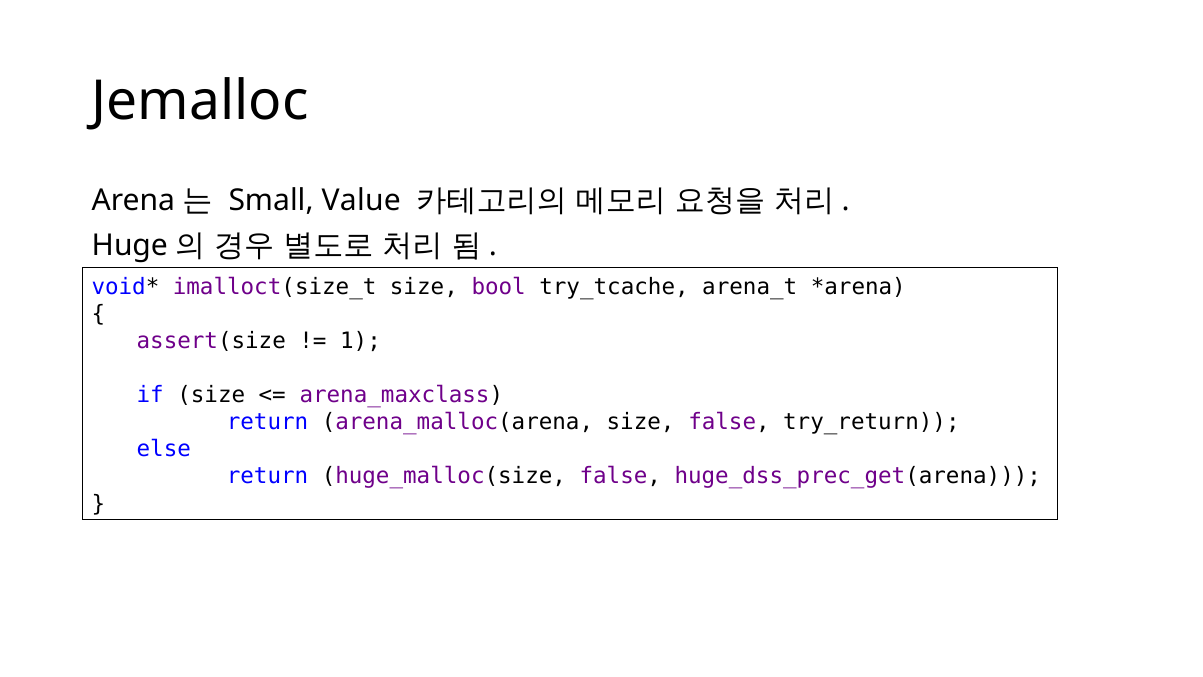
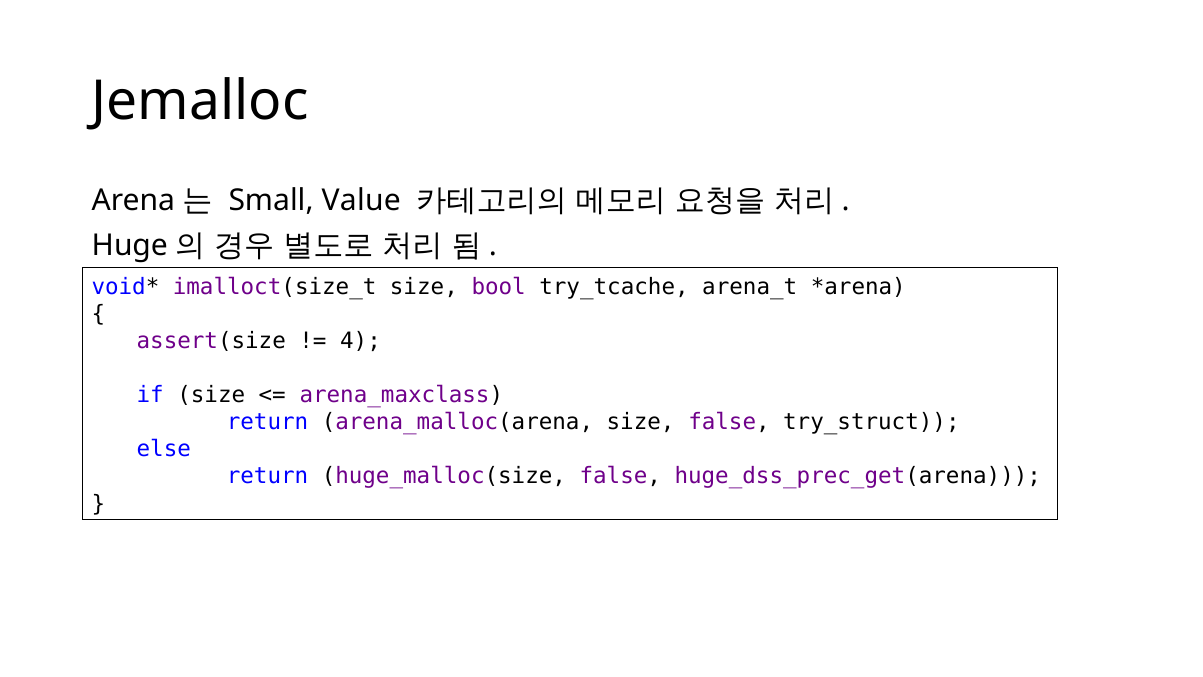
1: 1 -> 4
try_return: try_return -> try_struct
